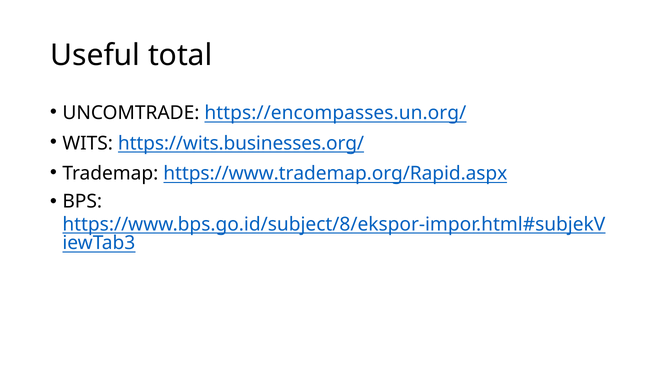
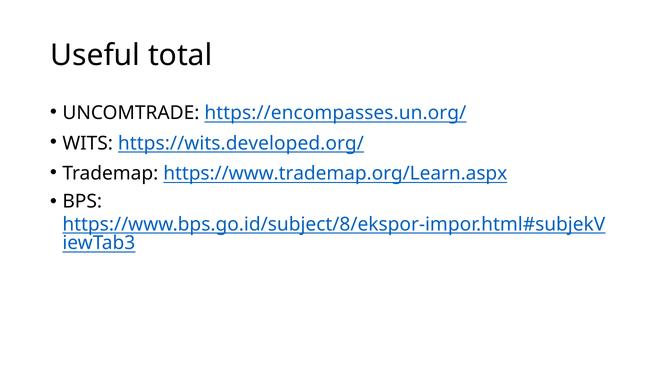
https://wits.businesses.org/: https://wits.businesses.org/ -> https://wits.developed.org/
https://www.trademap.org/Rapid.aspx: https://www.trademap.org/Rapid.aspx -> https://www.trademap.org/Learn.aspx
